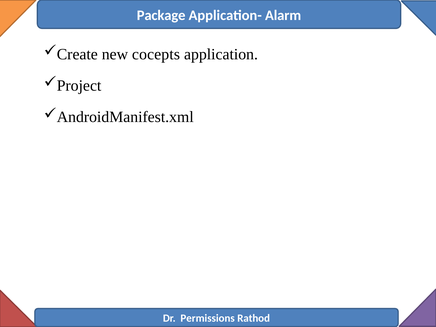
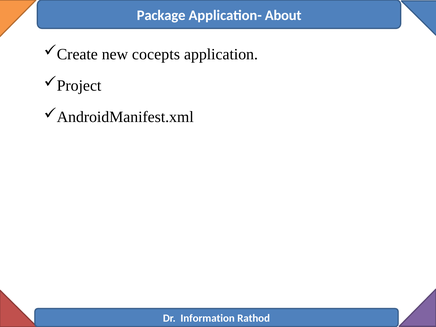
Alarm: Alarm -> About
Permissions: Permissions -> Information
